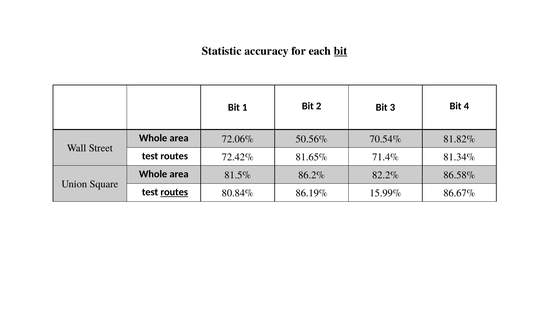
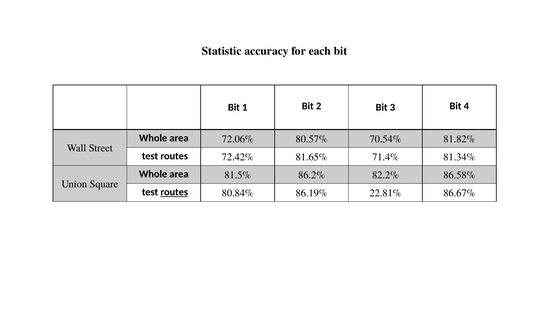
bit at (341, 51) underline: present -> none
50.56%: 50.56% -> 80.57%
15.99%: 15.99% -> 22.81%
